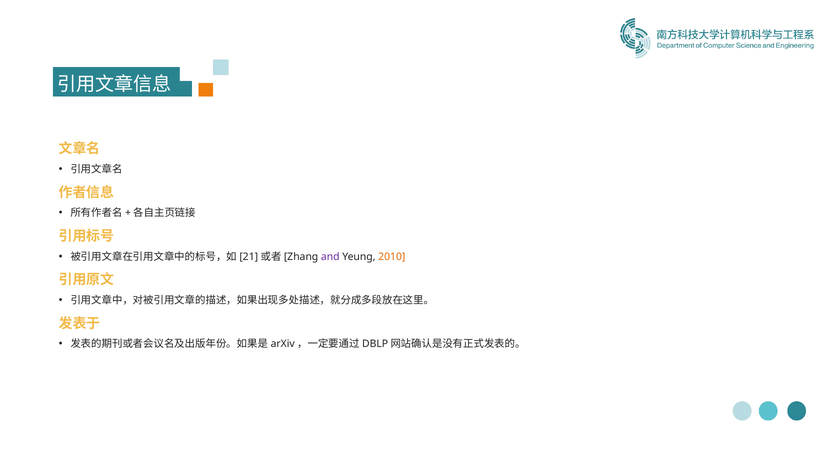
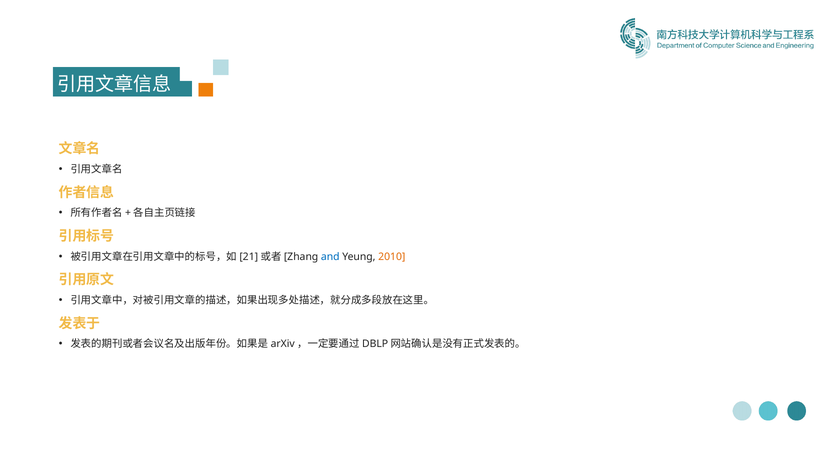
and colour: purple -> blue
